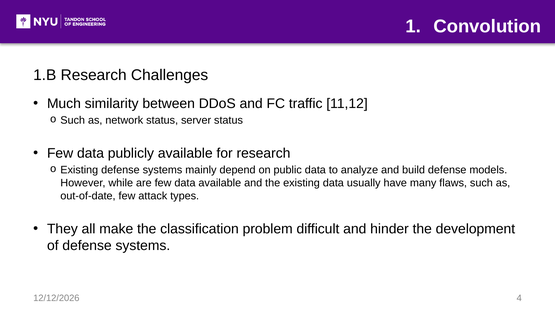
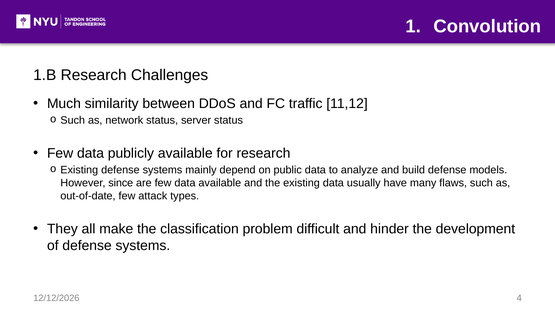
while: while -> since
